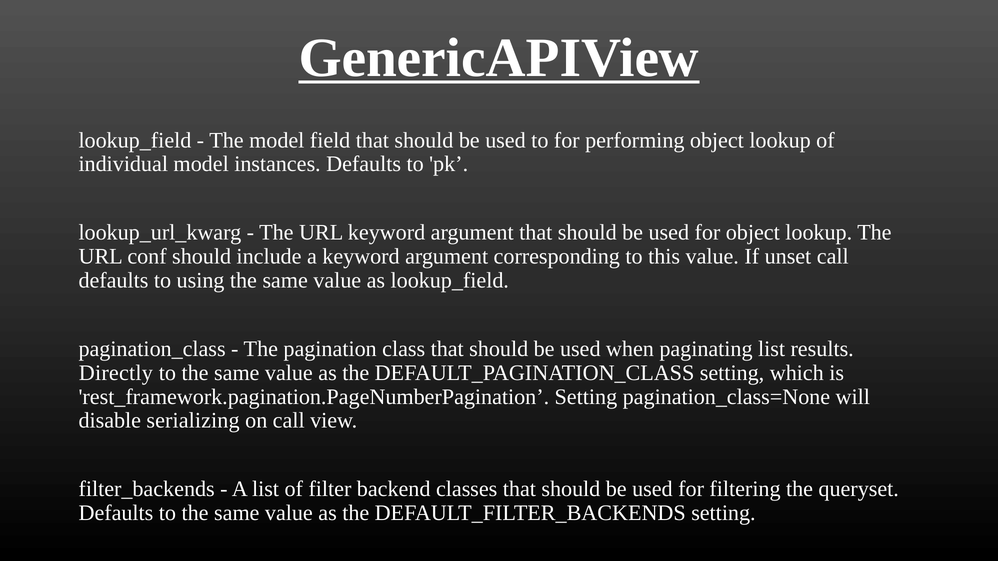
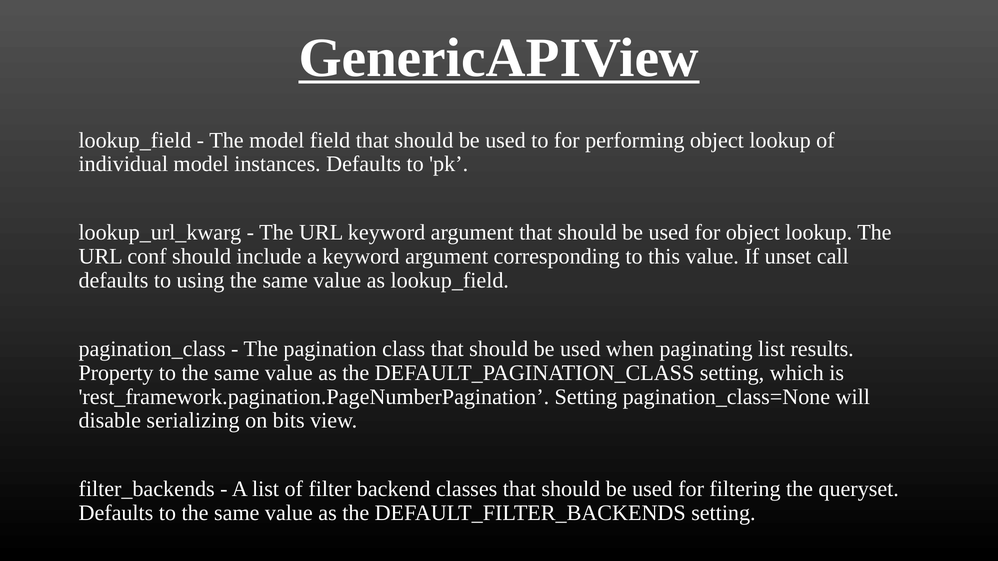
Directly: Directly -> Property
on call: call -> bits
